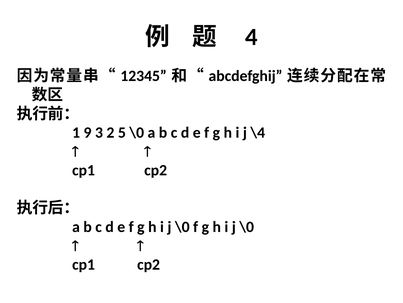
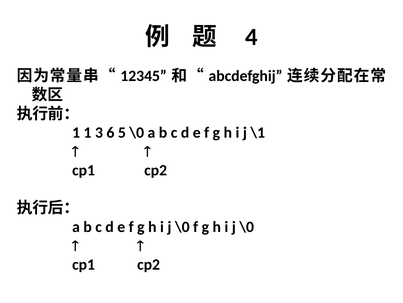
1 9: 9 -> 1
2: 2 -> 6
\4: \4 -> \1
